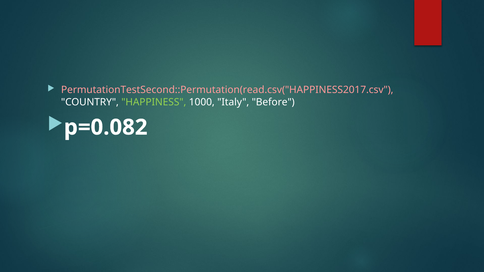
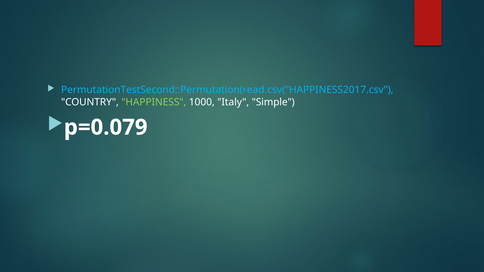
PermutationTestSecond::Permutation(read.csv("HAPPINESS2017.csv colour: pink -> light blue
Before: Before -> Simple
p=0.082: p=0.082 -> p=0.079
